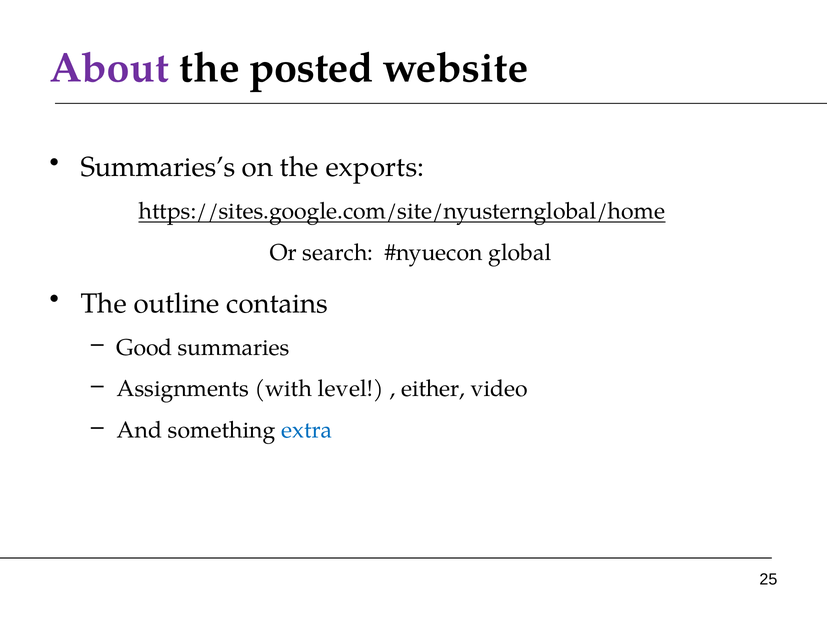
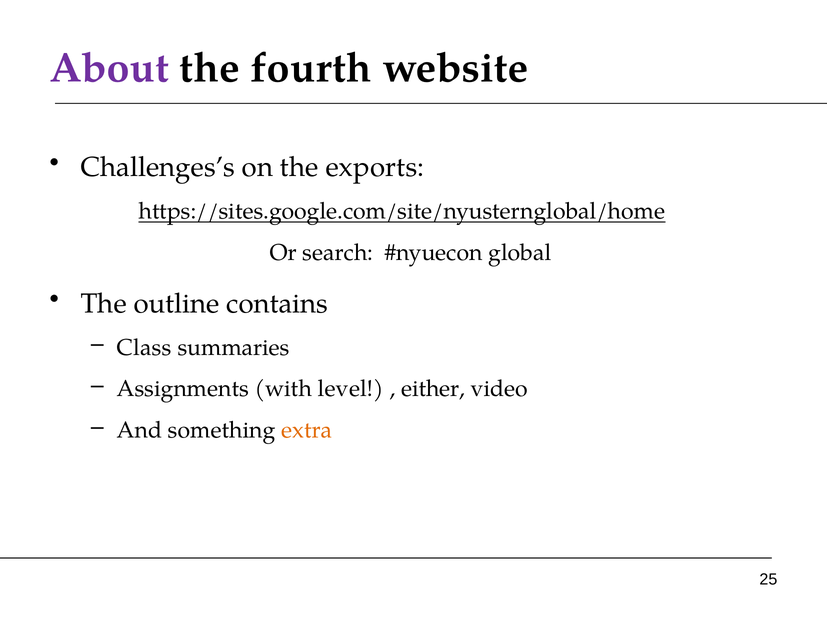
posted: posted -> fourth
Summaries’s: Summaries’s -> Challenges’s
Good: Good -> Class
extra colour: blue -> orange
